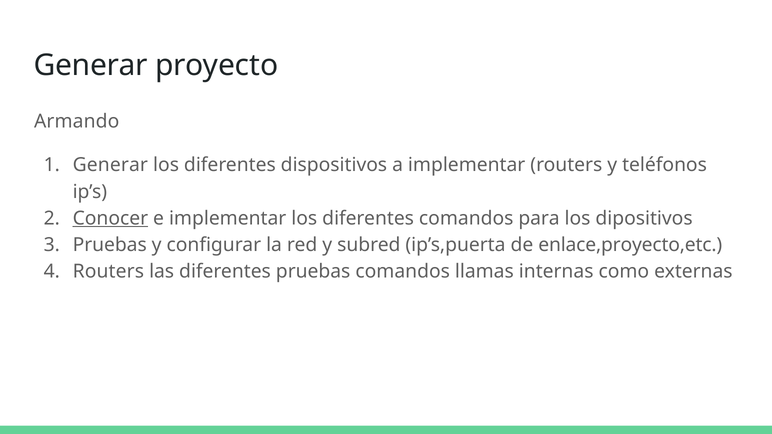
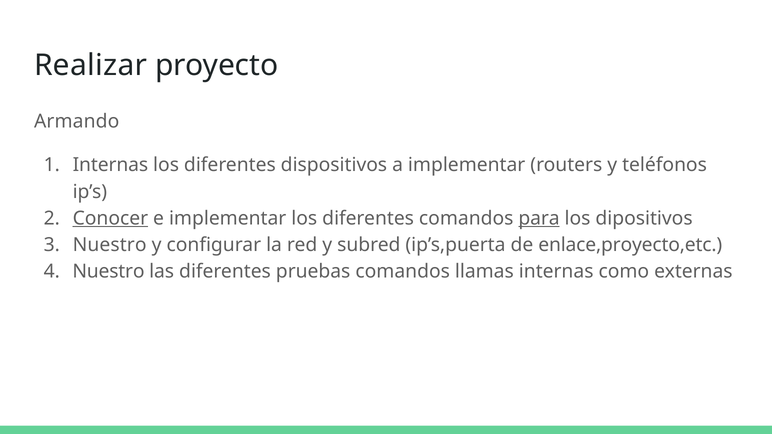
Generar at (91, 65): Generar -> Realizar
Generar at (110, 165): Generar -> Internas
para underline: none -> present
Pruebas at (110, 245): Pruebas -> Nuestro
Routers at (108, 272): Routers -> Nuestro
